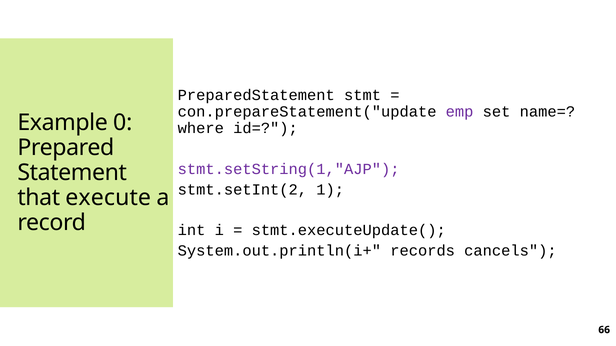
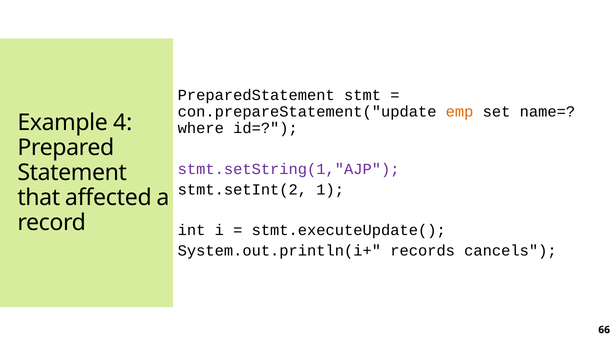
emp colour: purple -> orange
0: 0 -> 4
execute: execute -> affected
